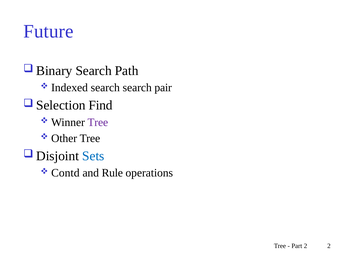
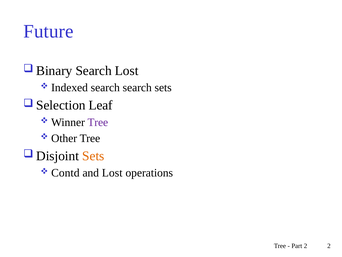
Search Path: Path -> Lost
search pair: pair -> sets
Find: Find -> Leaf
Sets at (93, 156) colour: blue -> orange
and Rule: Rule -> Lost
